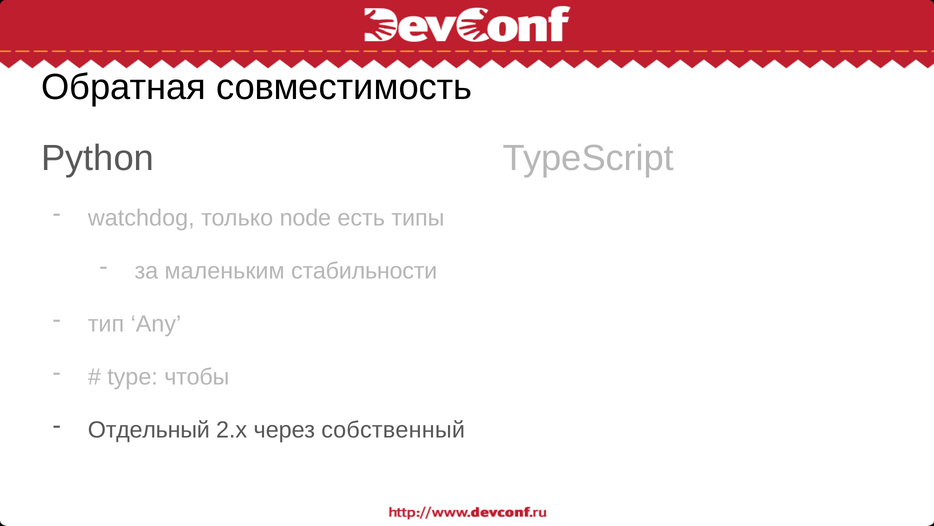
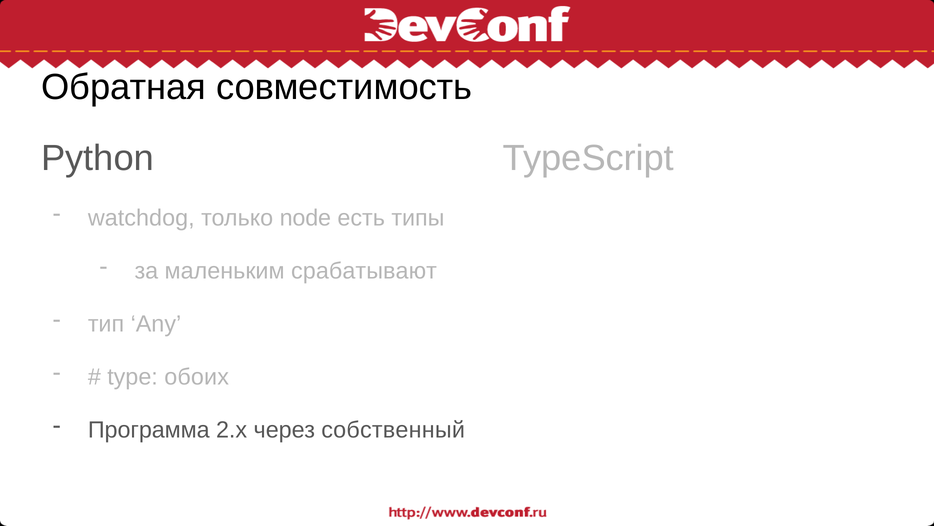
стабильности: стабильности -> срабатывают
чтобы: чтобы -> обоих
Отдельный: Отдельный -> Программа
